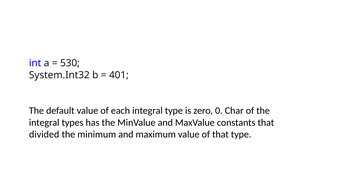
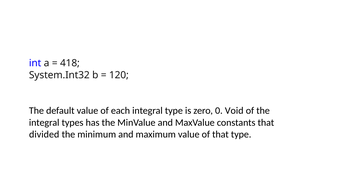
530: 530 -> 418
401: 401 -> 120
Char: Char -> Void
